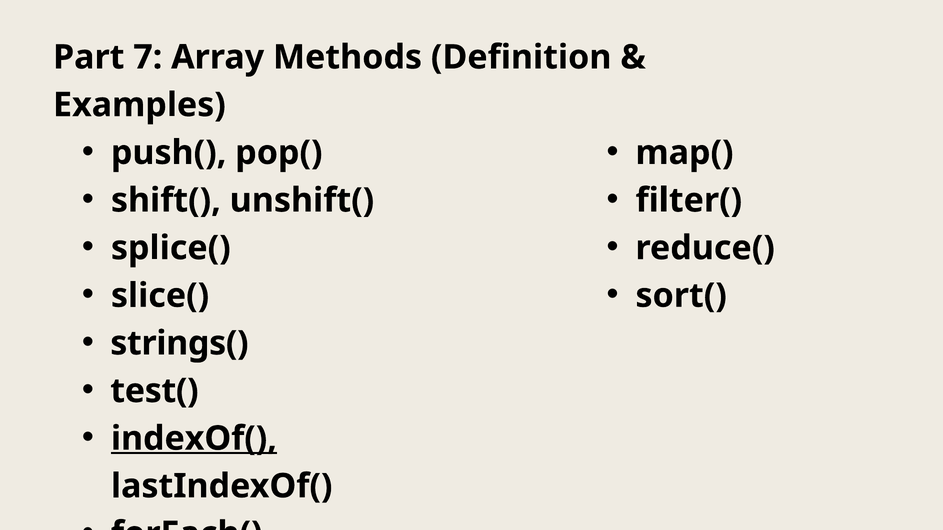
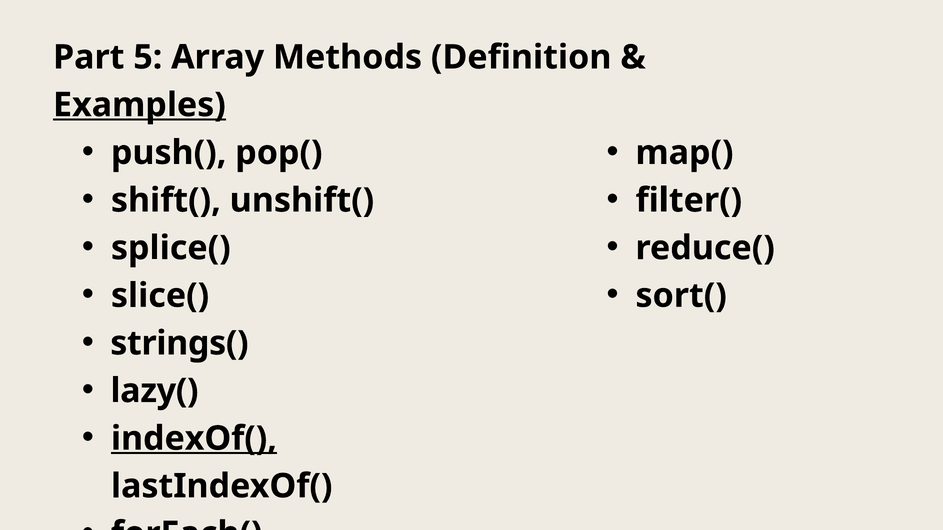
7: 7 -> 5
Examples underline: none -> present
test(: test( -> lazy(
